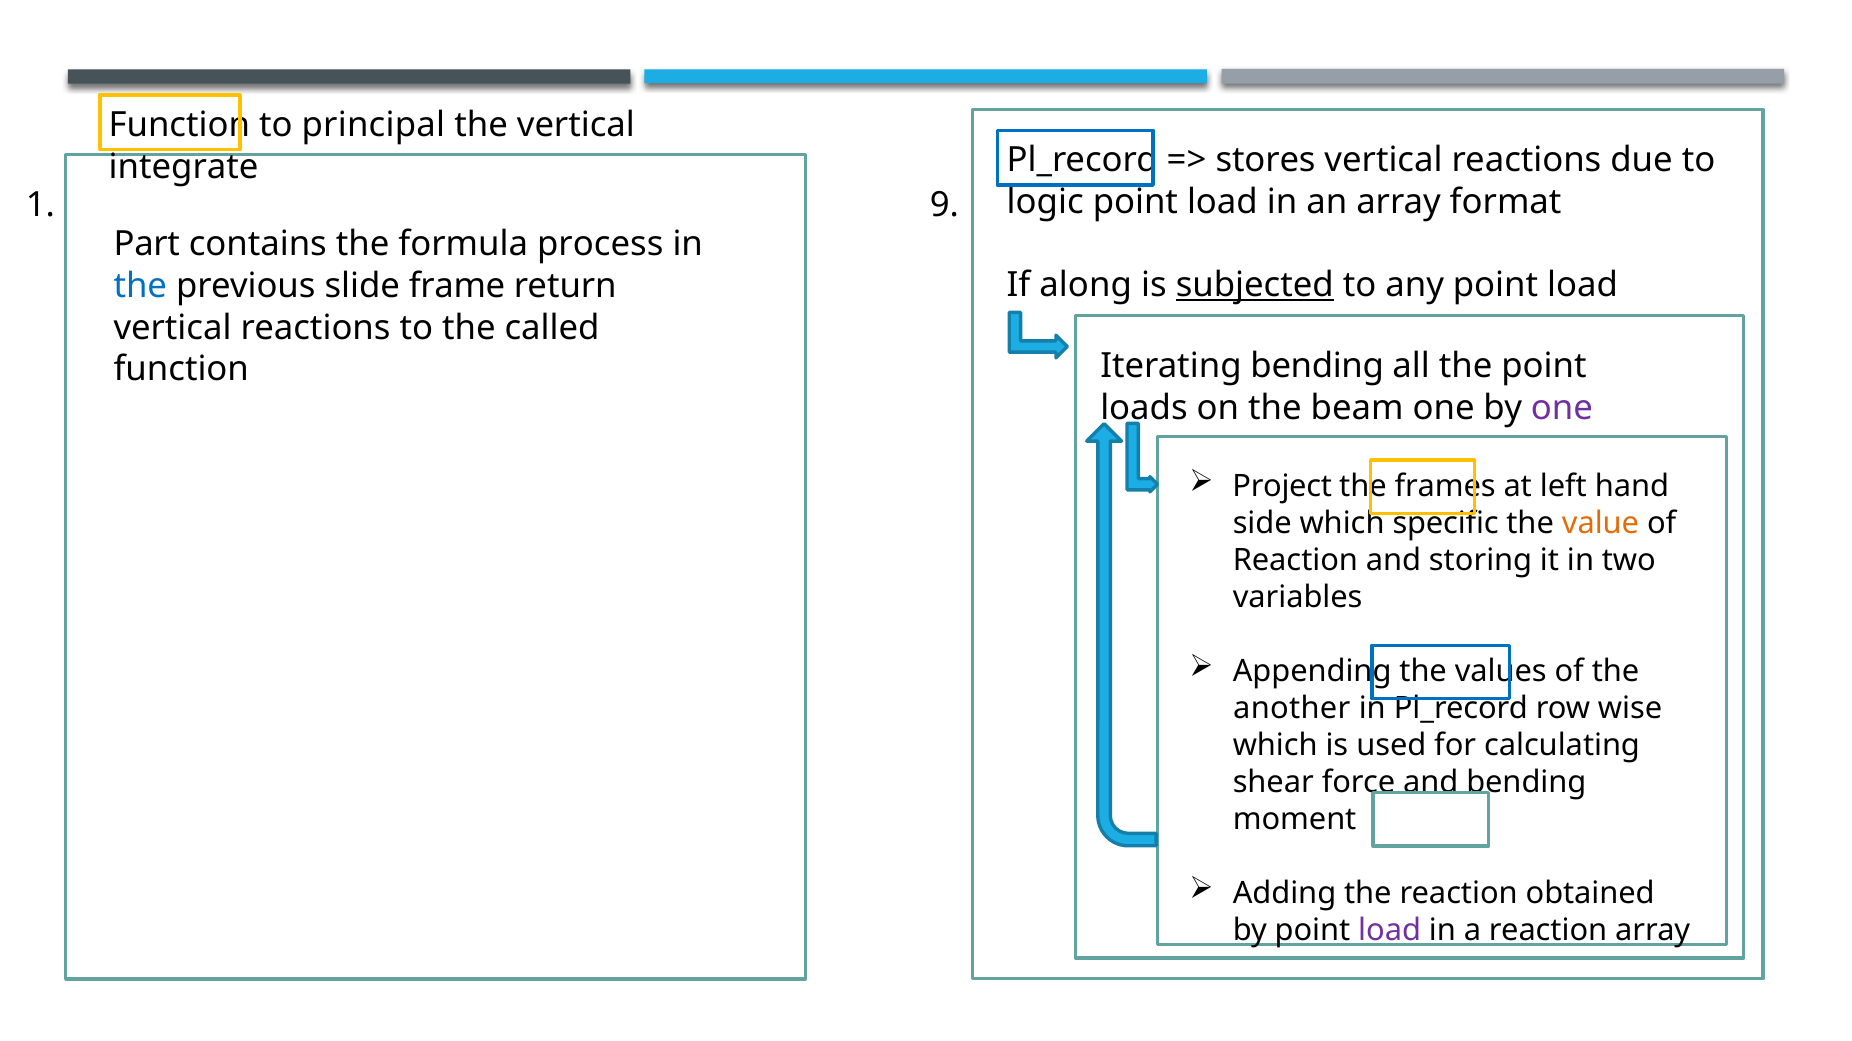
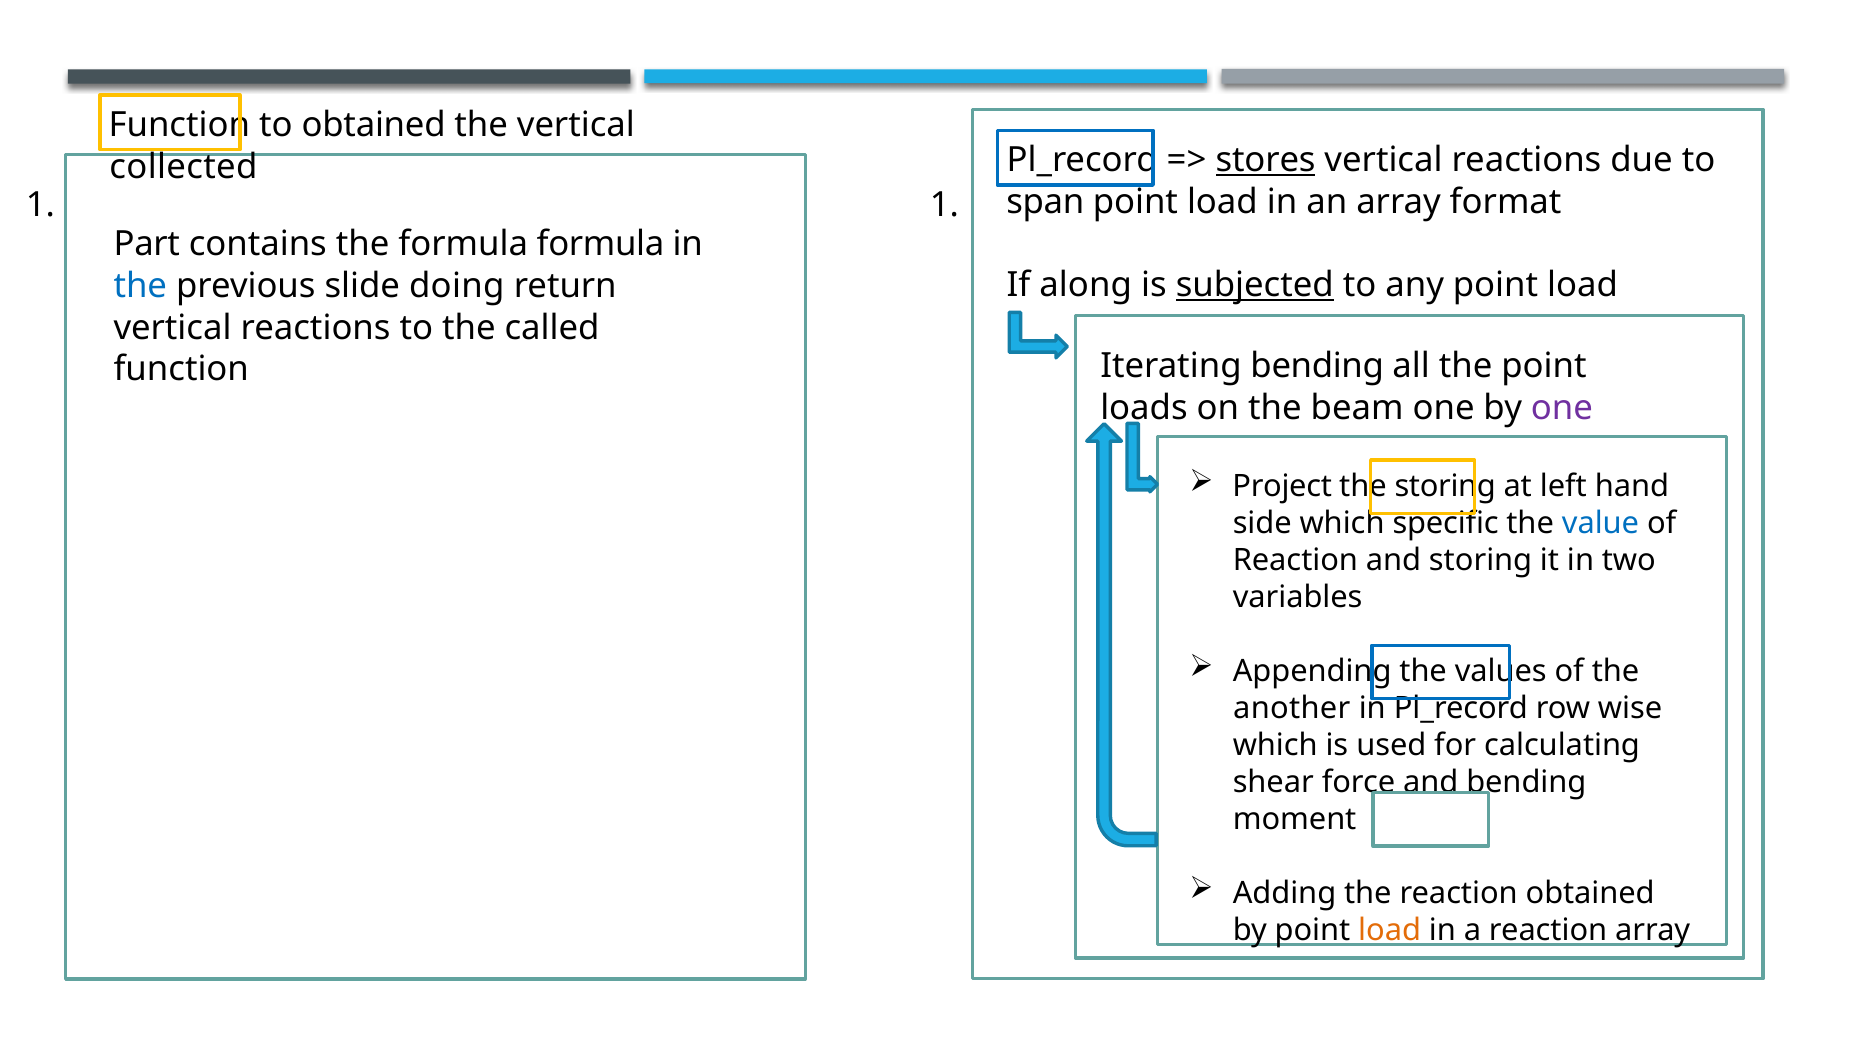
to principal: principal -> obtained
integrate: integrate -> collected
stores underline: none -> present
logic: logic -> span
1 9: 9 -> 1
formula process: process -> formula
frame: frame -> doing
the frames: frames -> storing
value colour: orange -> blue
load at (1390, 931) colour: purple -> orange
